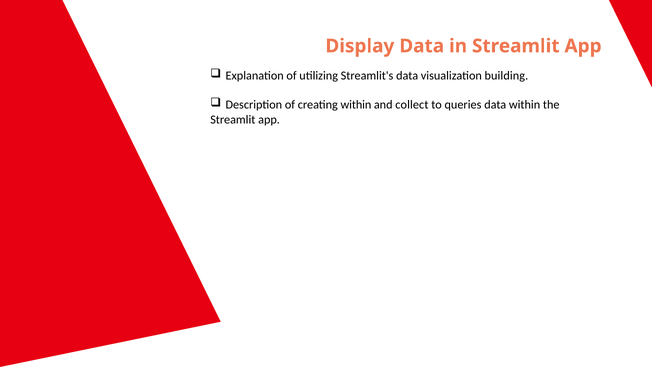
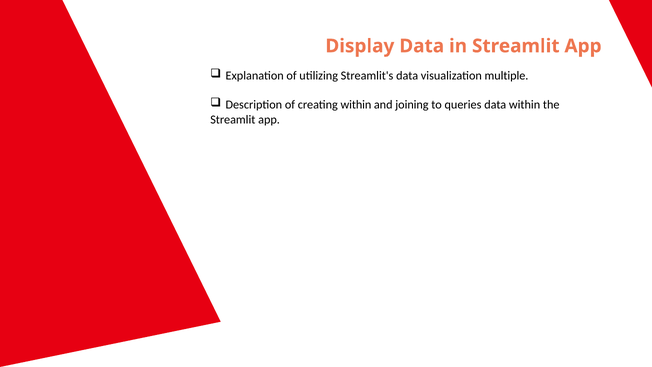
building: building -> multiple
collect: collect -> joining
